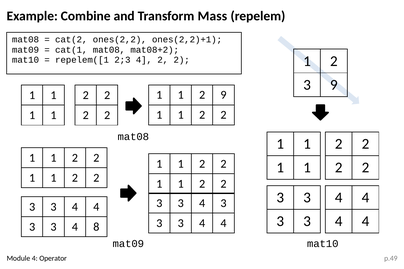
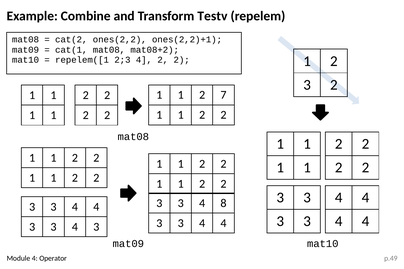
Mass: Mass -> Testv
3 9: 9 -> 2
2 9: 9 -> 7
4 3: 3 -> 8
4 8: 8 -> 3
